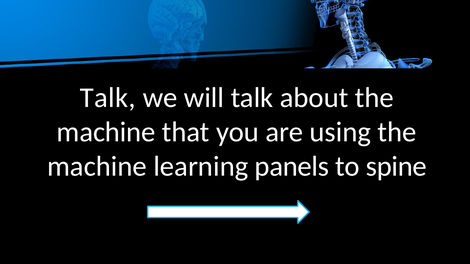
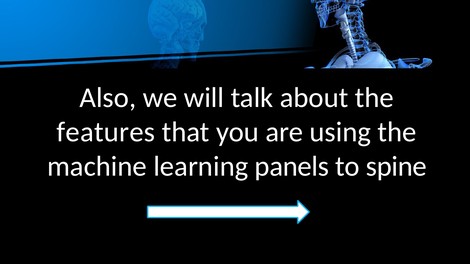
Talk at (108, 98): Talk -> Also
machine at (106, 132): machine -> features
